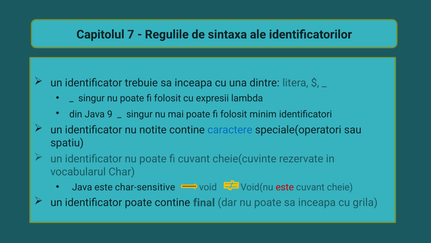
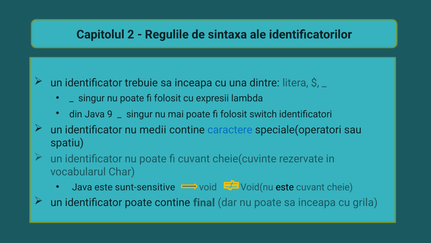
7: 7 -> 2
minim: minim -> switch
notite: notite -> medii
char-sensitive: char-sensitive -> sunt-sensitive
este at (285, 187) colour: red -> black
